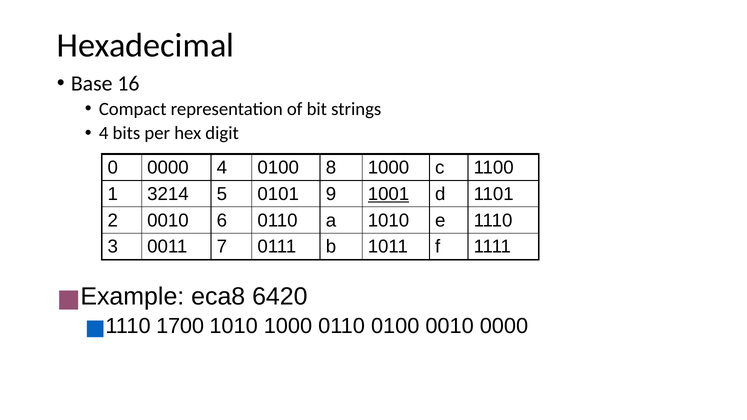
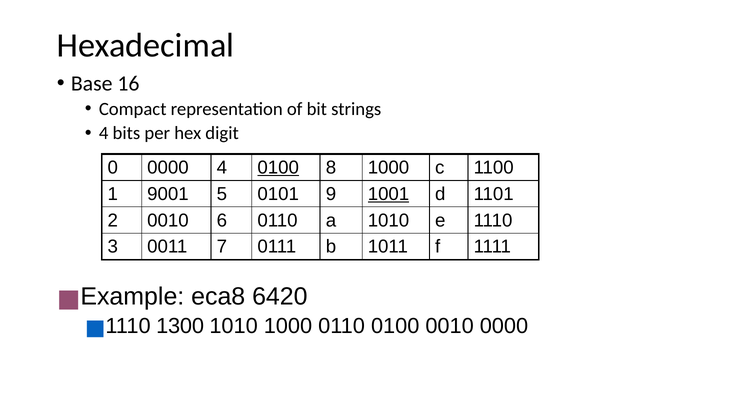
0100 at (278, 168) underline: none -> present
3214: 3214 -> 9001
1700: 1700 -> 1300
